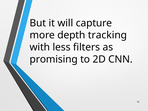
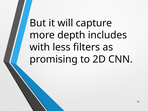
tracking: tracking -> includes
